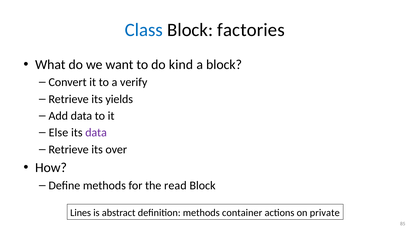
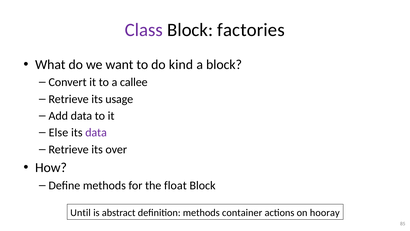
Class colour: blue -> purple
verify: verify -> callee
yields: yields -> usage
read: read -> float
Lines: Lines -> Until
private: private -> hooray
